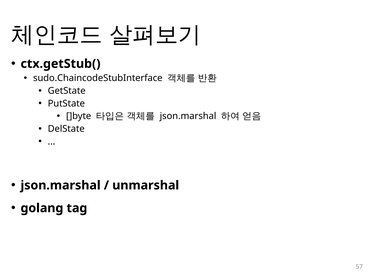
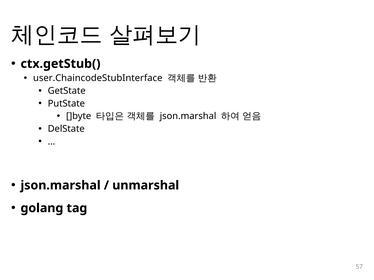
sudo.ChaincodeStubInterface: sudo.ChaincodeStubInterface -> user.ChaincodeStubInterface
